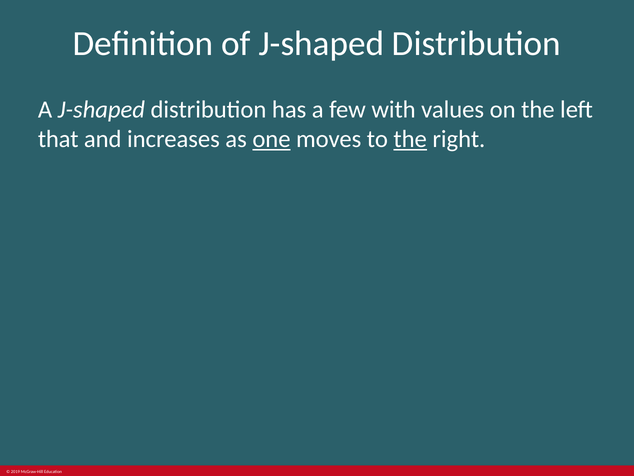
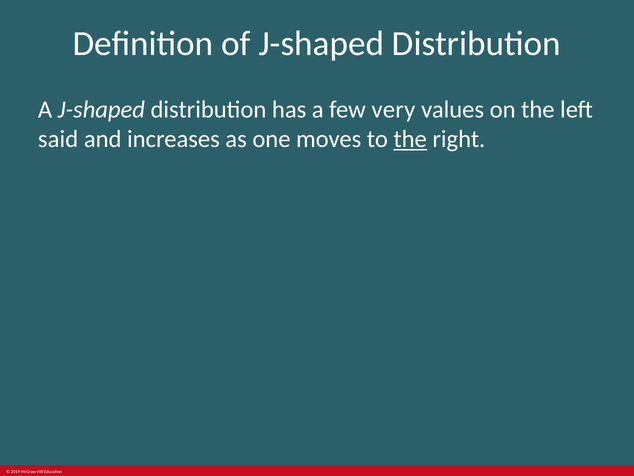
with: with -> very
that: that -> said
one underline: present -> none
